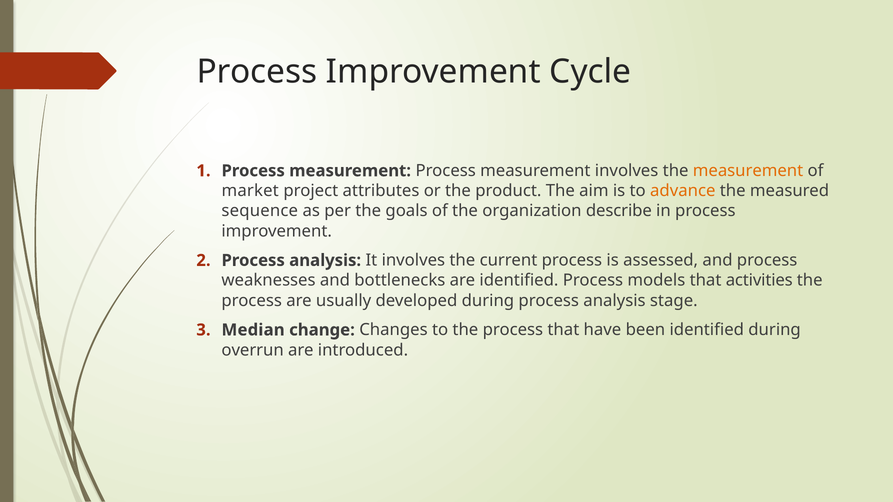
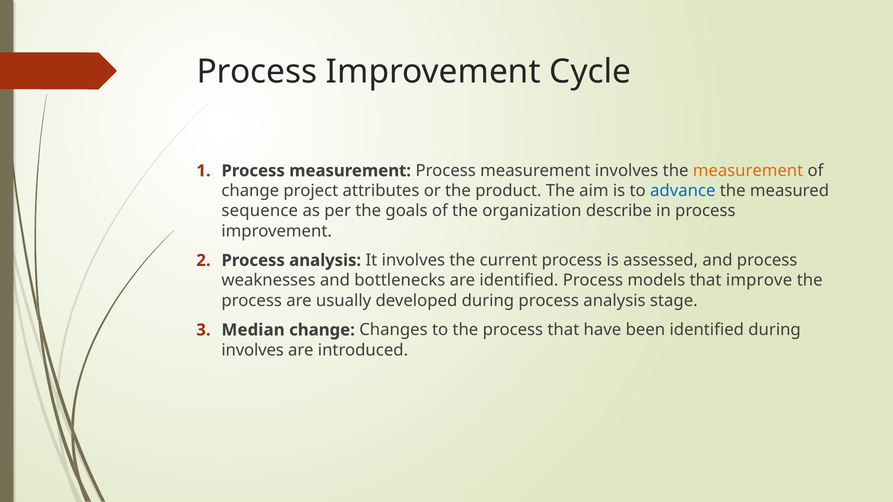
market at (250, 191): market -> change
advance colour: orange -> blue
activities: activities -> improve
overrun at (253, 350): overrun -> involves
